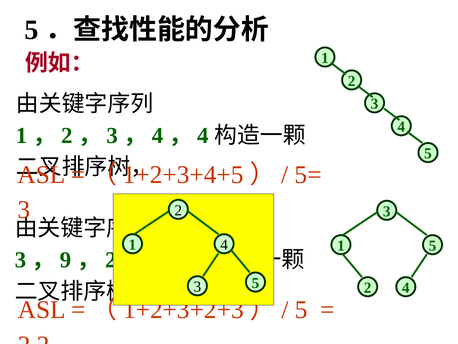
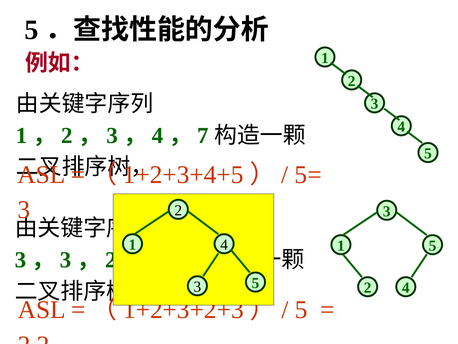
4 at (203, 135): 4 -> 7
9 at (66, 260): 9 -> 3
